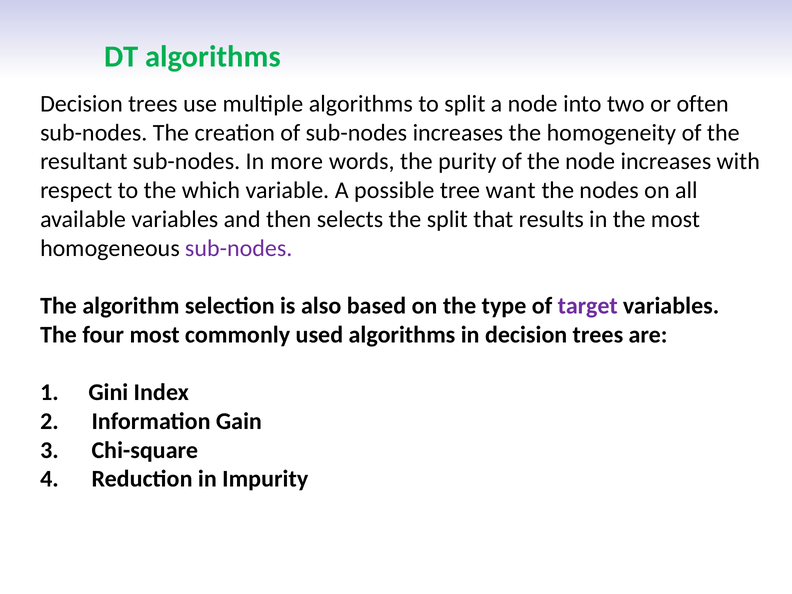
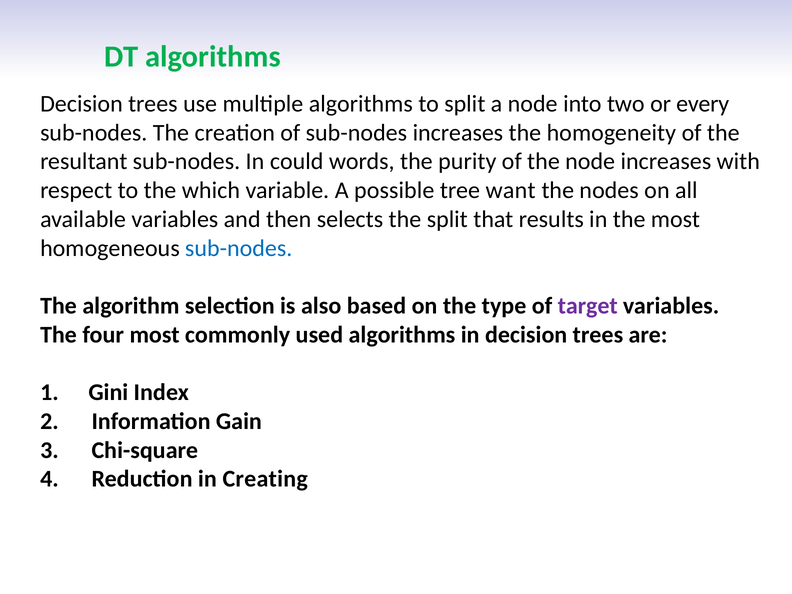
often: often -> every
more: more -> could
sub-nodes at (239, 248) colour: purple -> blue
Impurity: Impurity -> Creating
